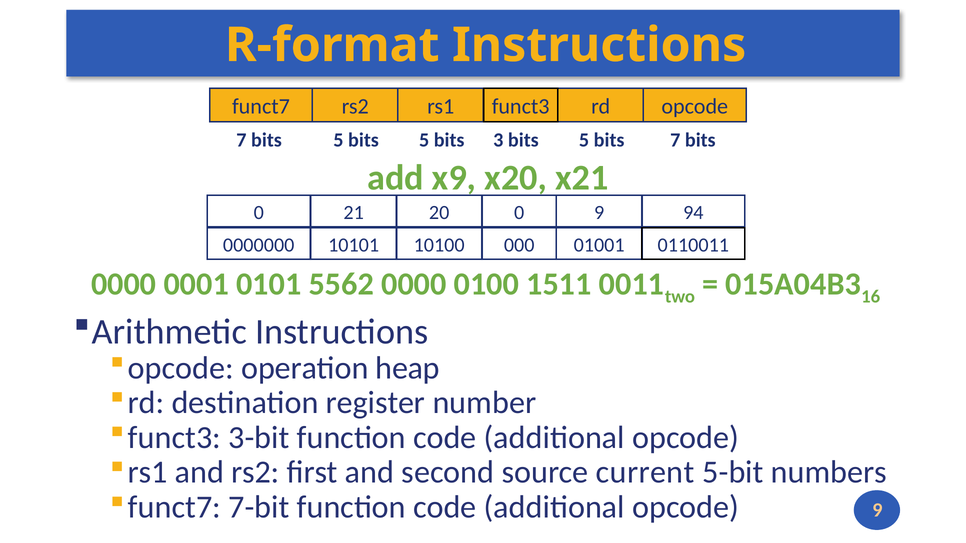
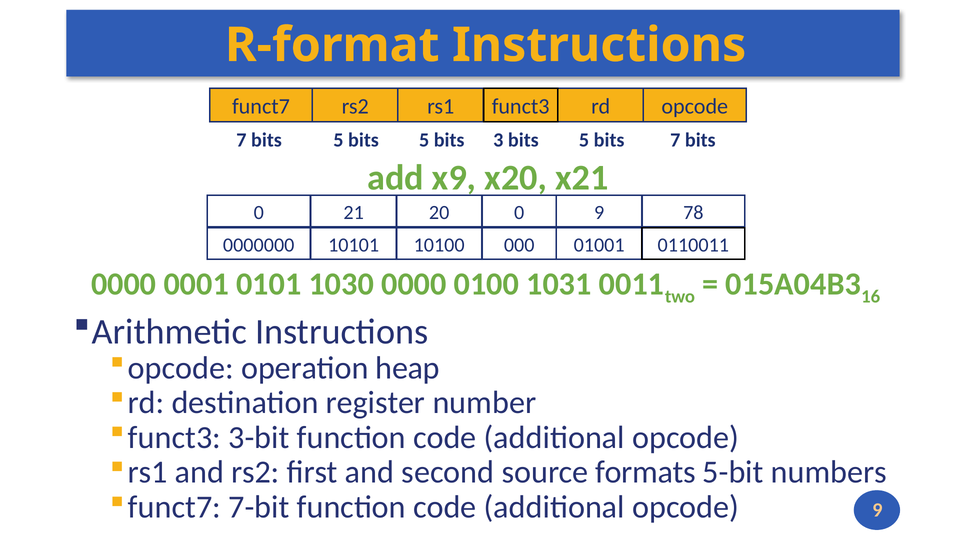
94: 94 -> 78
5562: 5562 -> 1030
1511: 1511 -> 1031
current: current -> formats
